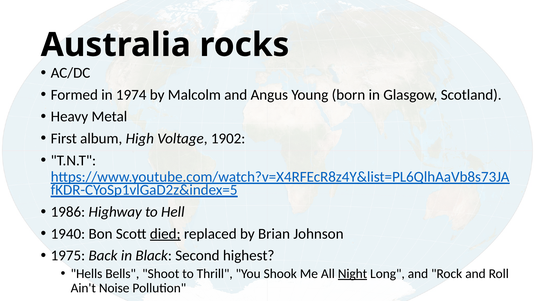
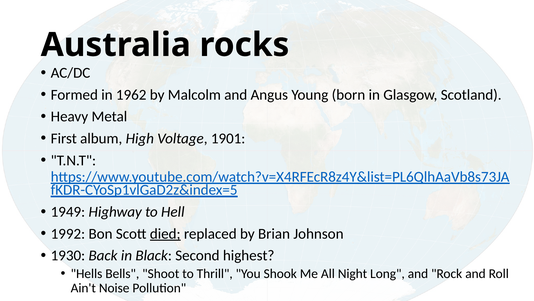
1974: 1974 -> 1962
1902: 1902 -> 1901
1986: 1986 -> 1949
1940: 1940 -> 1992
1975: 1975 -> 1930
Night underline: present -> none
